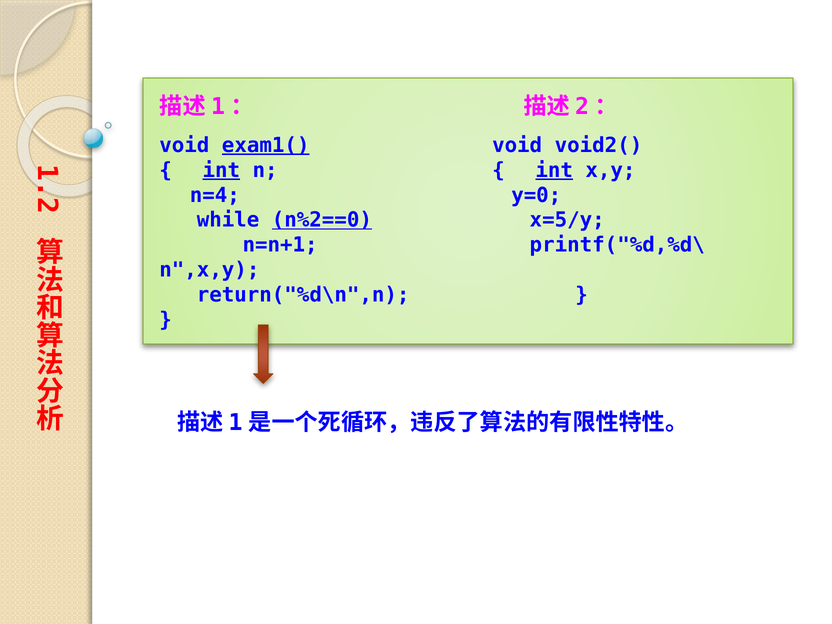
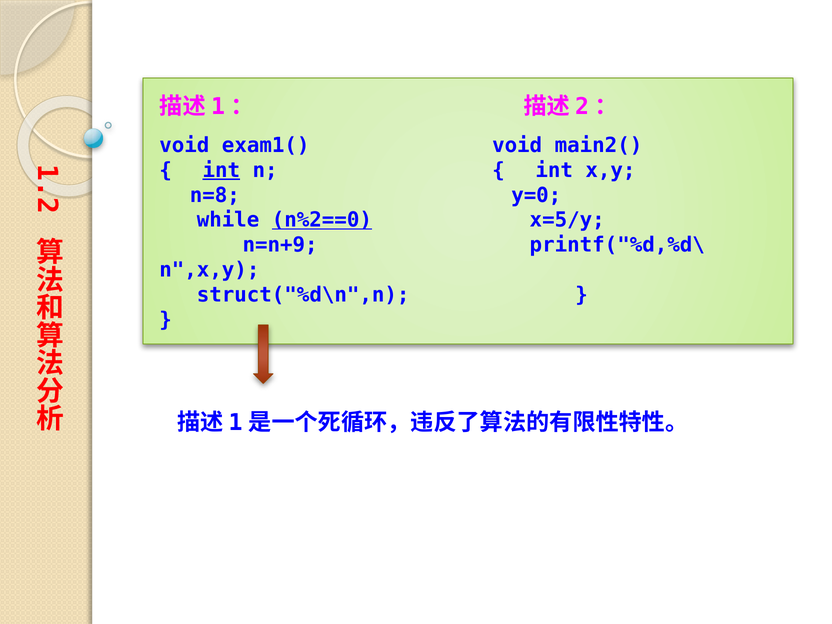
exam1( underline: present -> none
void2(: void2( -> main2(
int at (554, 170) underline: present -> none
n=4: n=4 -> n=8
n=n+1: n=n+1 -> n=n+9
return("%d\n",n: return("%d\n",n -> struct("%d\n",n
